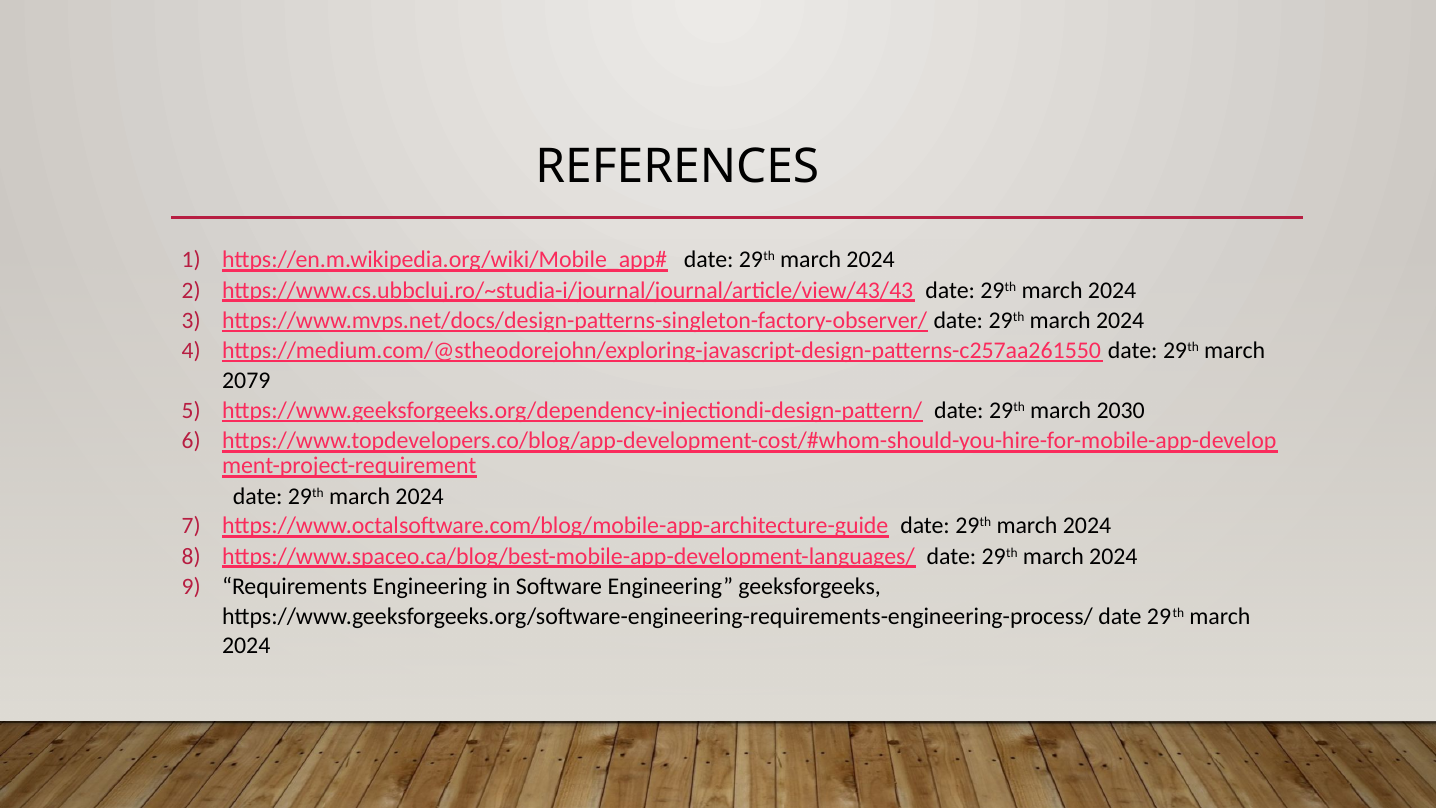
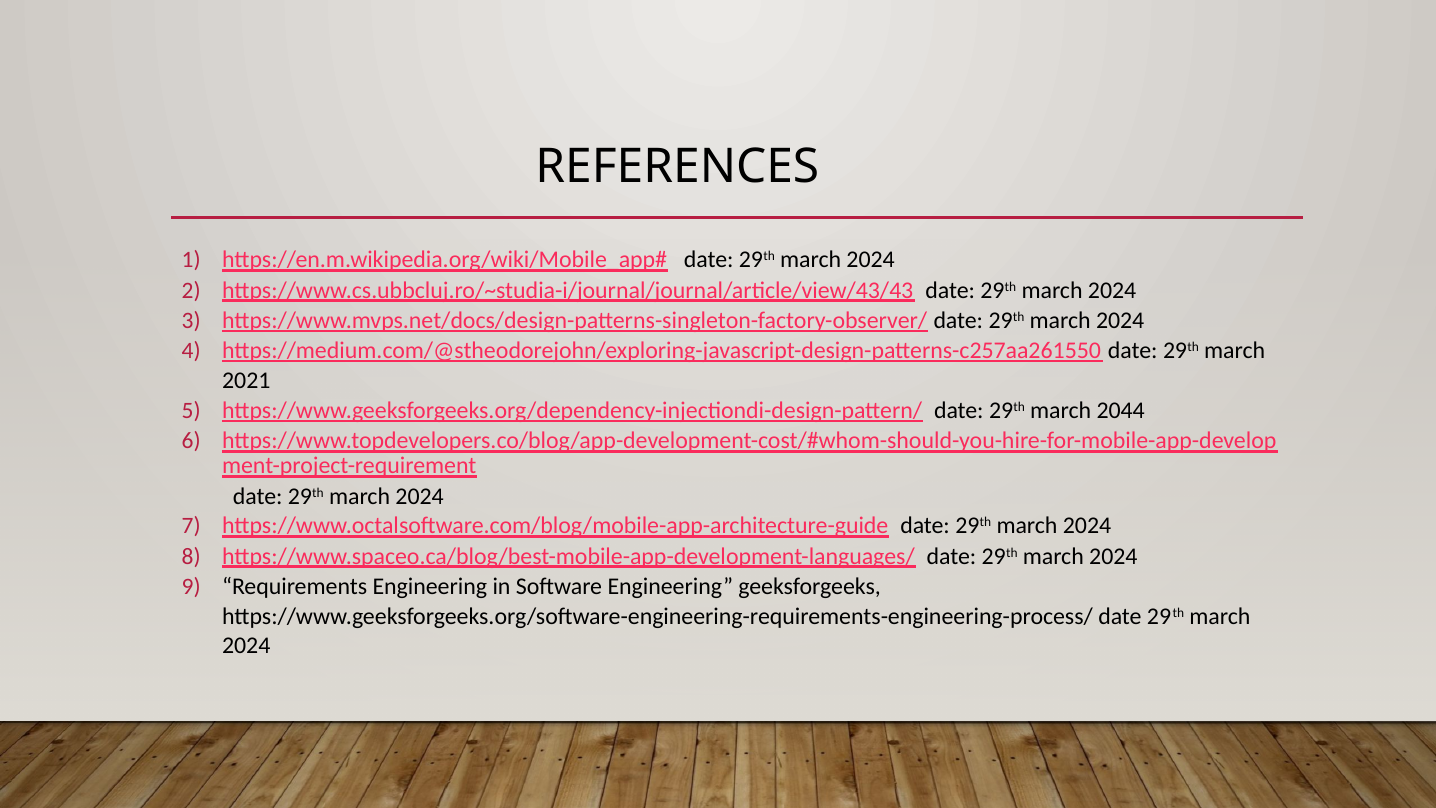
2079: 2079 -> 2021
2030: 2030 -> 2044
